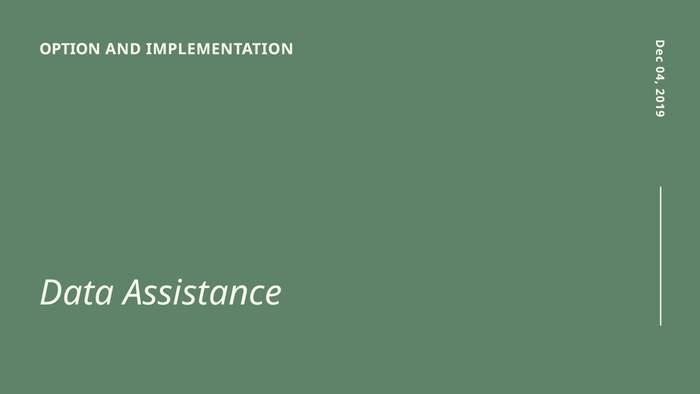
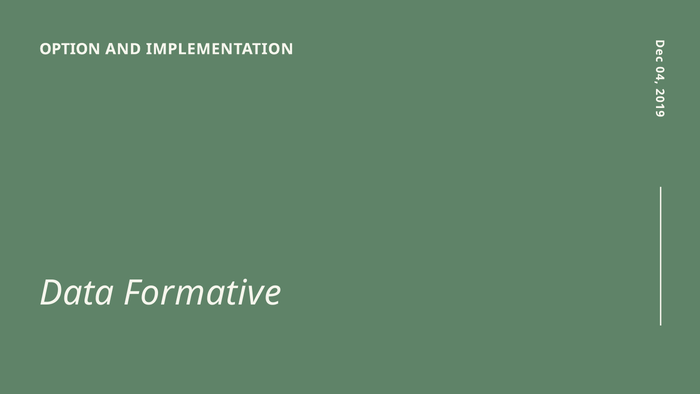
Assistance: Assistance -> Formative
